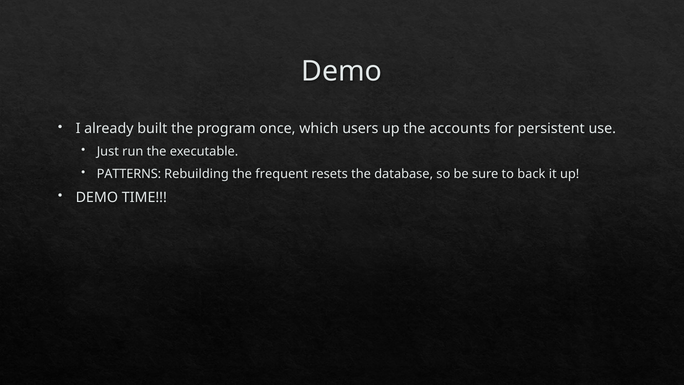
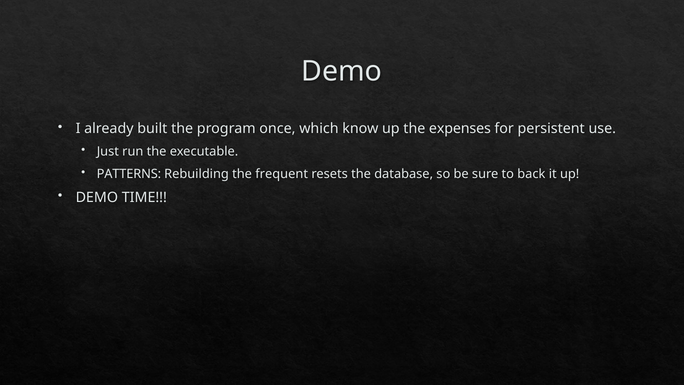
users: users -> know
accounts: accounts -> expenses
